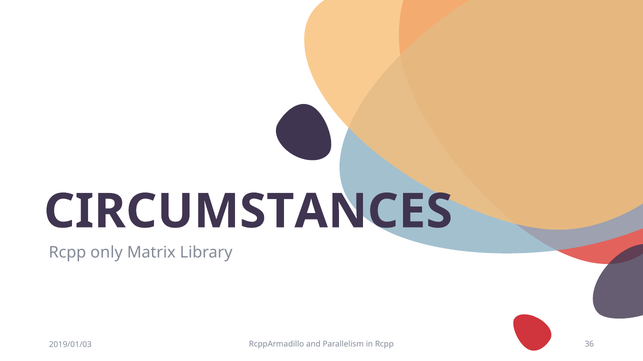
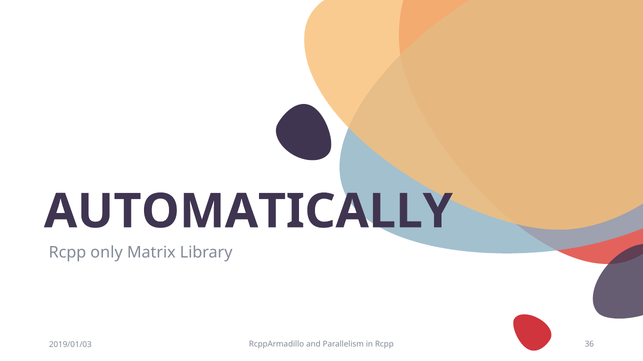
CIRCUMSTANCES: CIRCUMSTANCES -> AUTOMATICALLY
